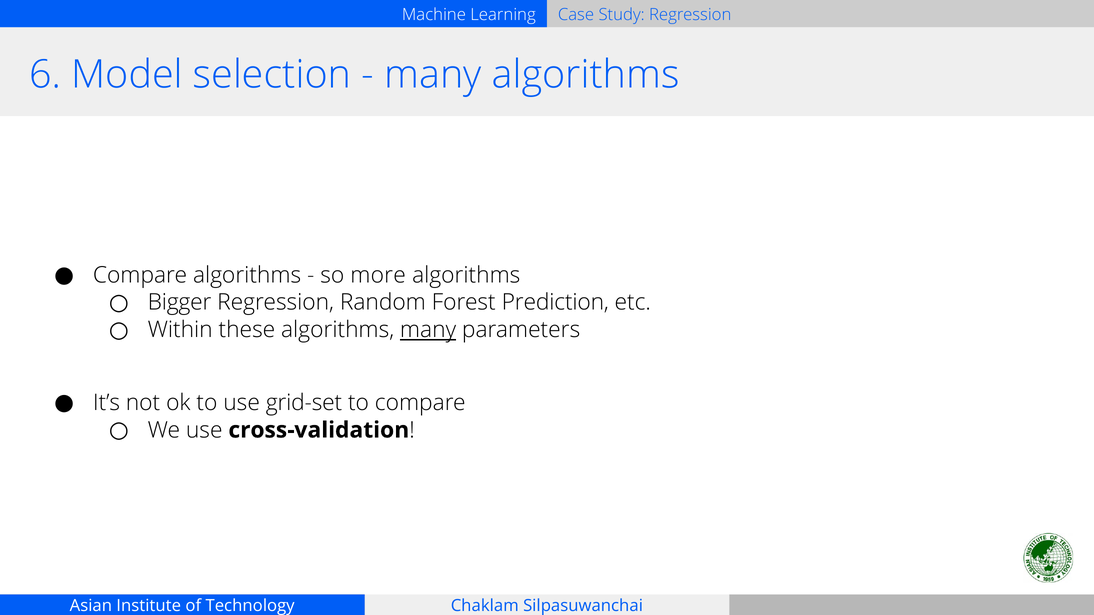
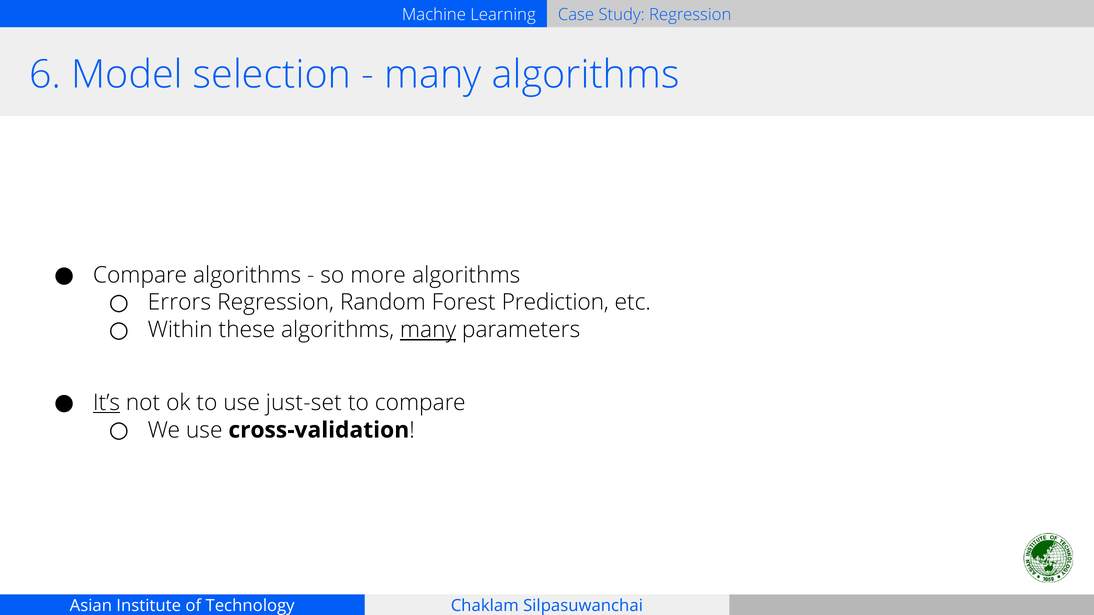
Bigger: Bigger -> Errors
It’s underline: none -> present
grid-set: grid-set -> just-set
